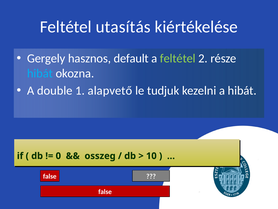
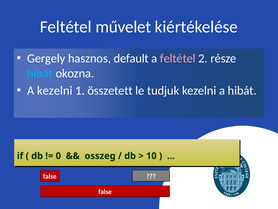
utasítás: utasítás -> művelet
feltétel at (178, 58) colour: light green -> pink
A double: double -> kezelni
alapvető: alapvető -> összetett
